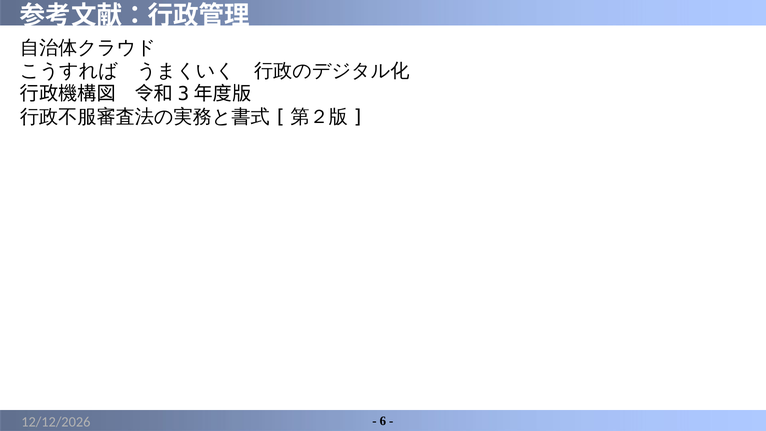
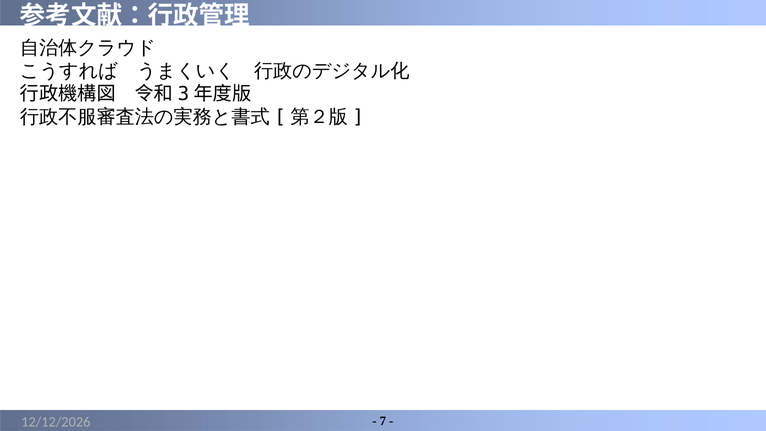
6: 6 -> 7
